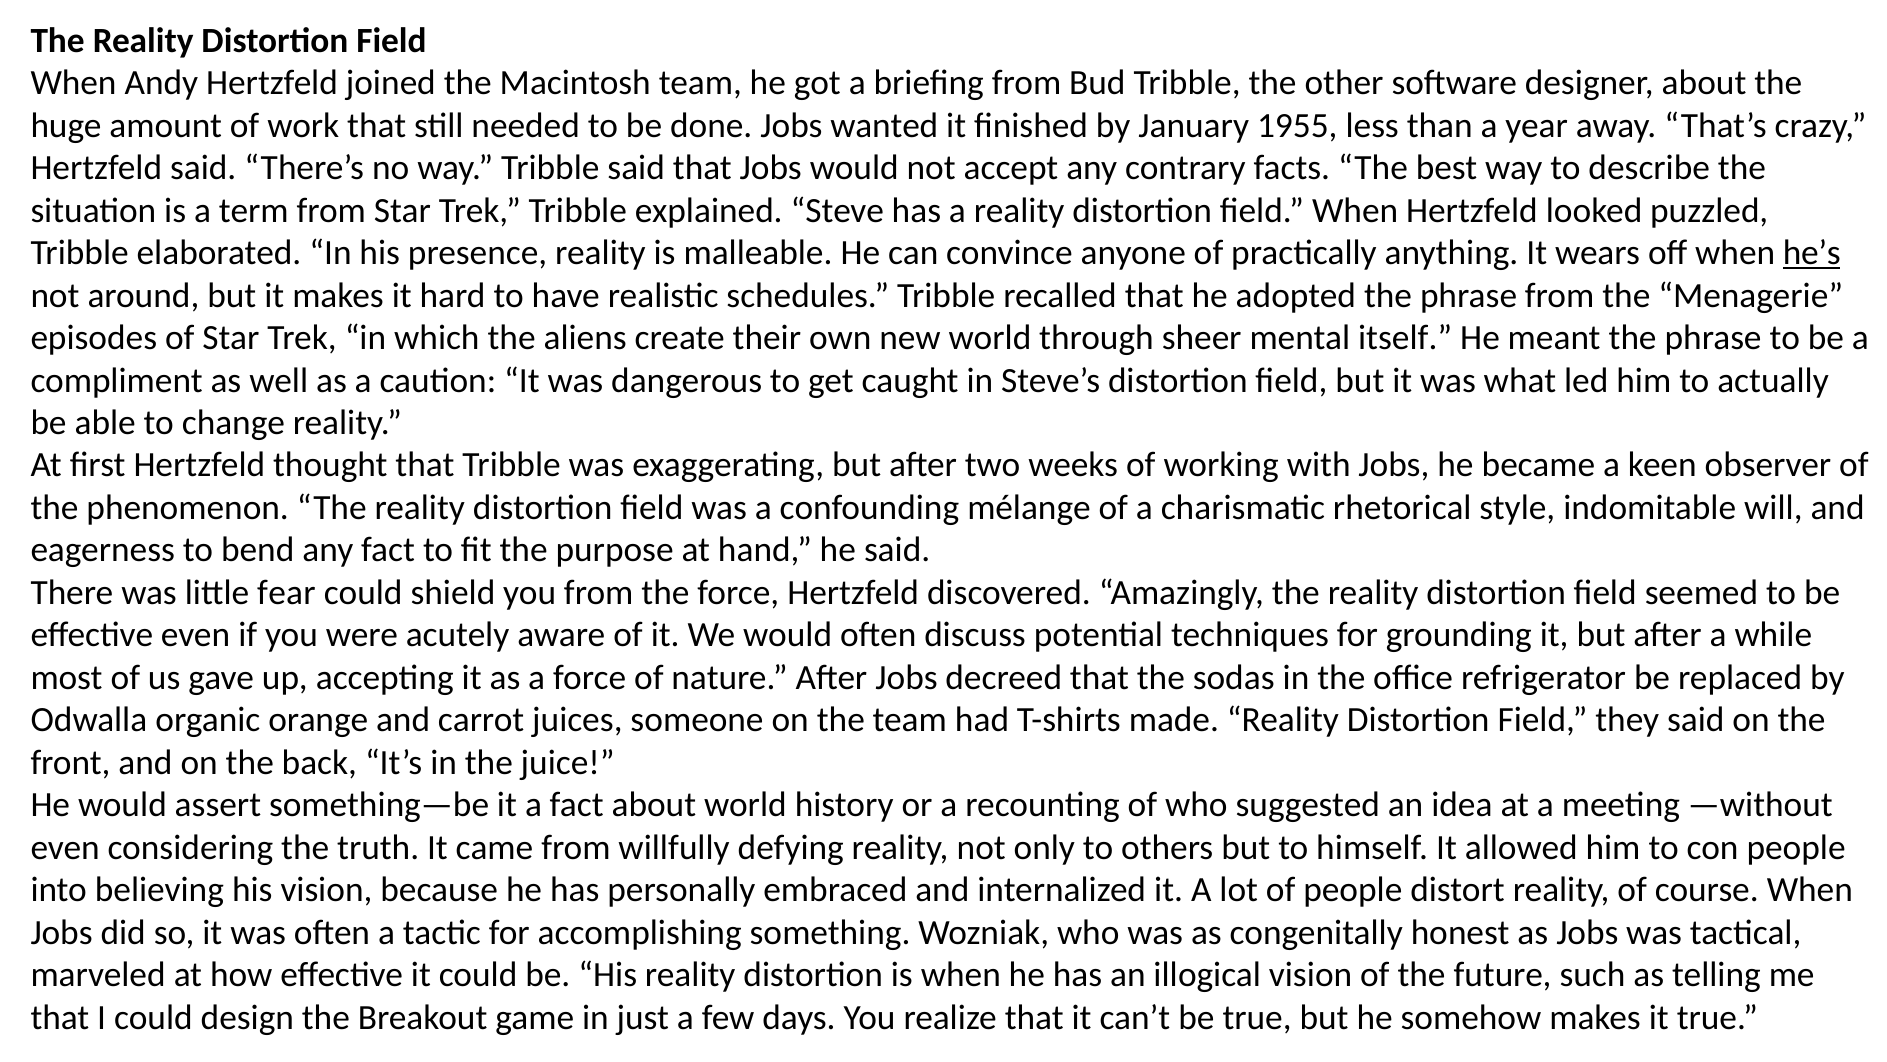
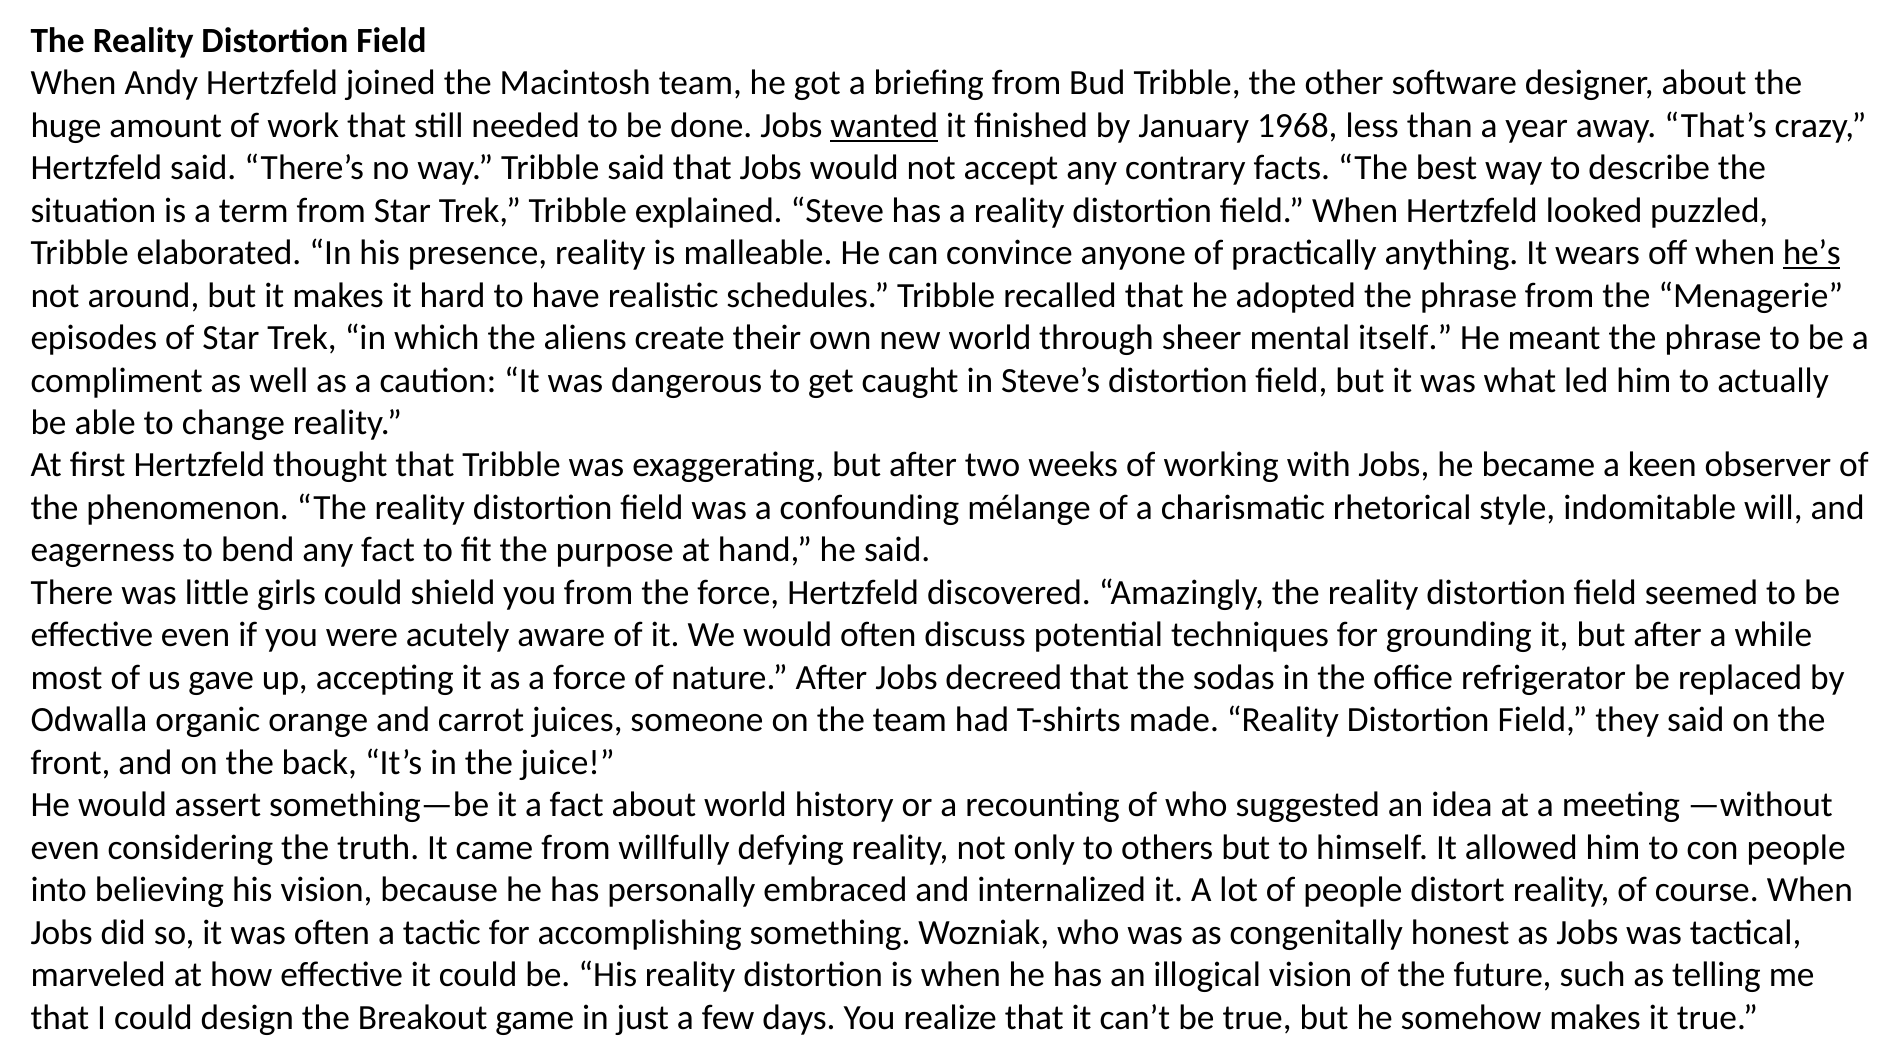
wanted underline: none -> present
1955: 1955 -> 1968
fear: fear -> girls
